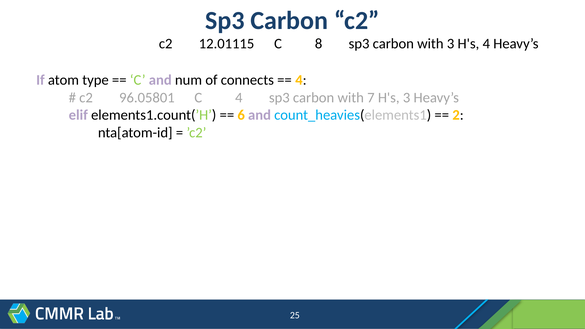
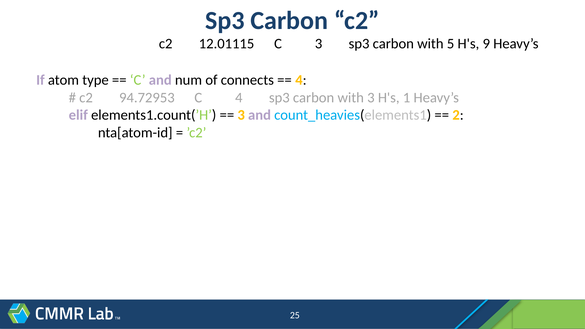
C 8: 8 -> 3
with 3: 3 -> 5
H's 4: 4 -> 9
96.05801: 96.05801 -> 94.72953
with 7: 7 -> 3
H's 3: 3 -> 1
6 at (241, 115): 6 -> 3
